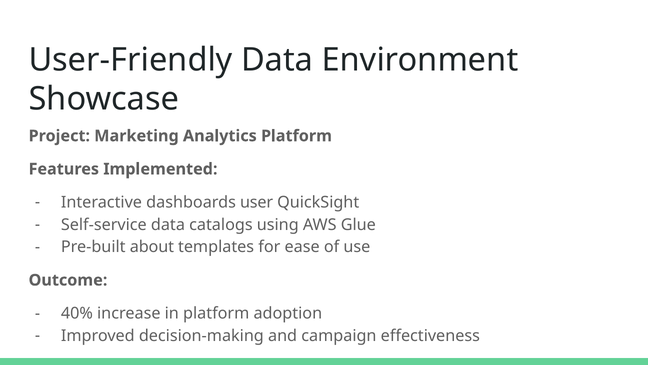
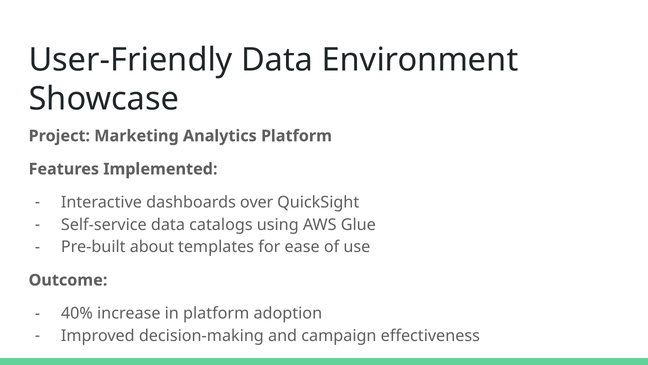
user: user -> over
